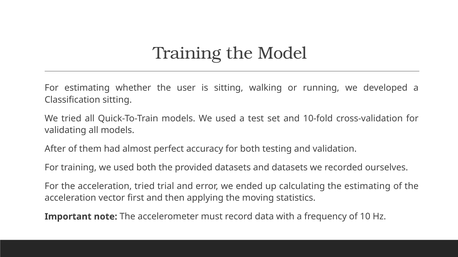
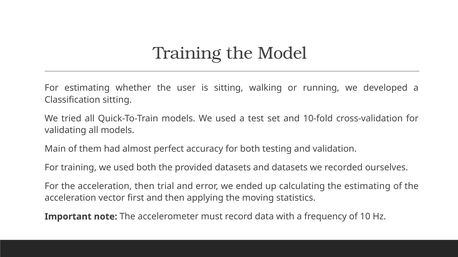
After: After -> Main
acceleration tried: tried -> then
